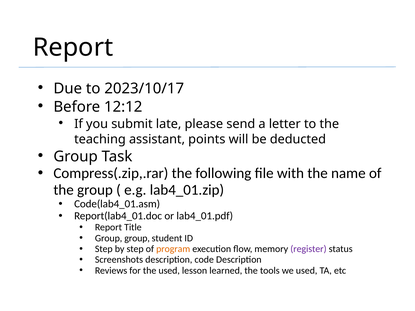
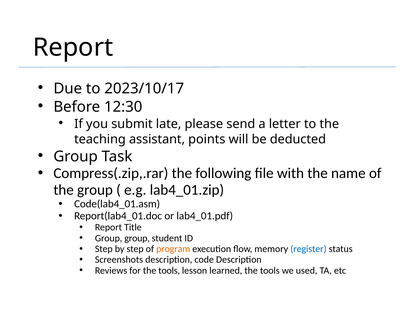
12:12: 12:12 -> 12:30
register colour: purple -> blue
for the used: used -> tools
